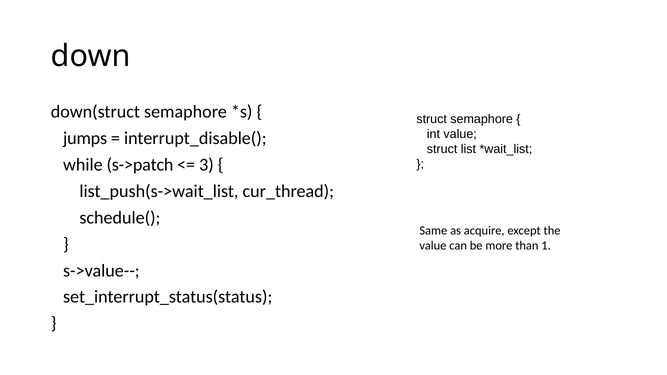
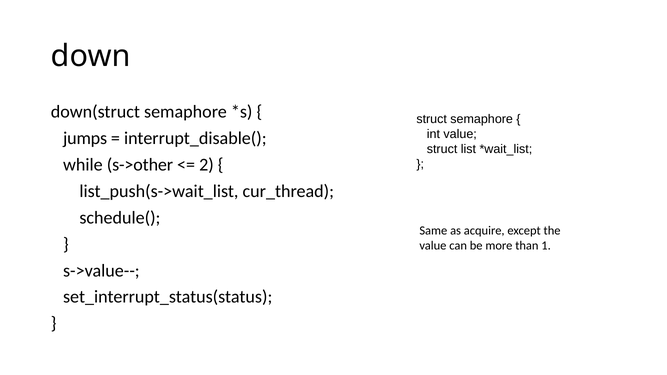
s->patch: s->patch -> s->other
3: 3 -> 2
